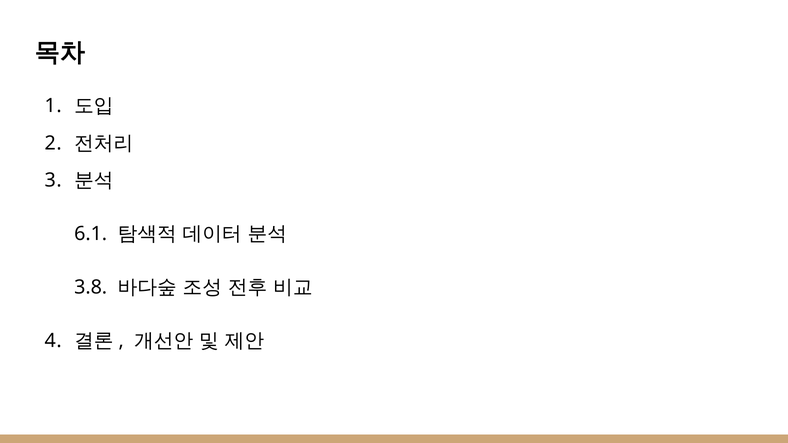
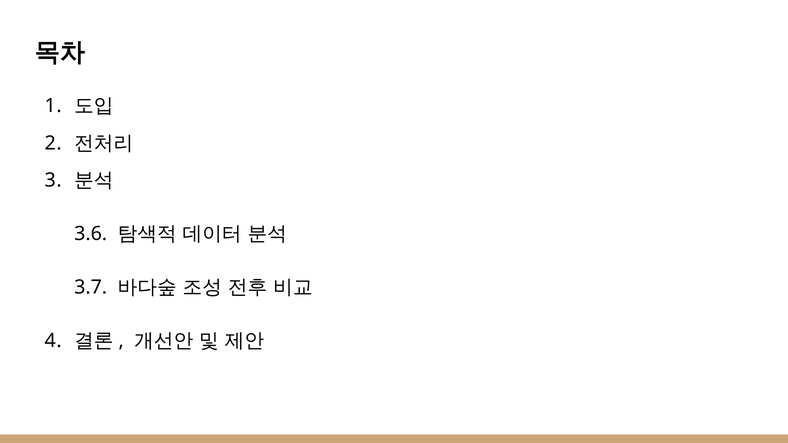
6.1: 6.1 -> 3.6
3.8: 3.8 -> 3.7
